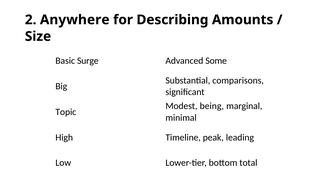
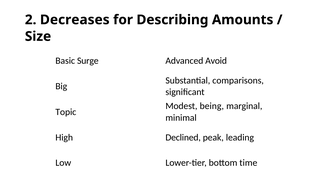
Anywhere: Anywhere -> Decreases
Some: Some -> Avoid
Timeline: Timeline -> Declined
total: total -> time
